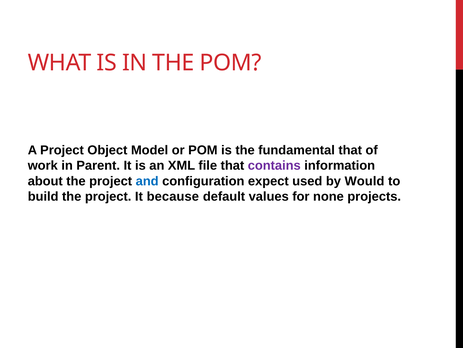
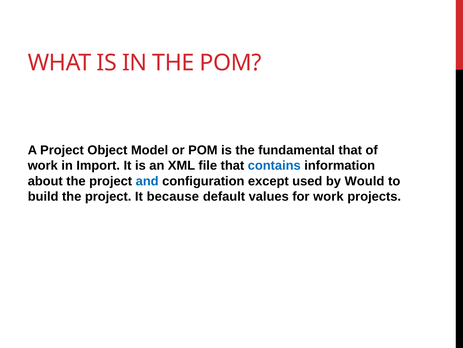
Parent: Parent -> Import
contains colour: purple -> blue
expect: expect -> except
for none: none -> work
